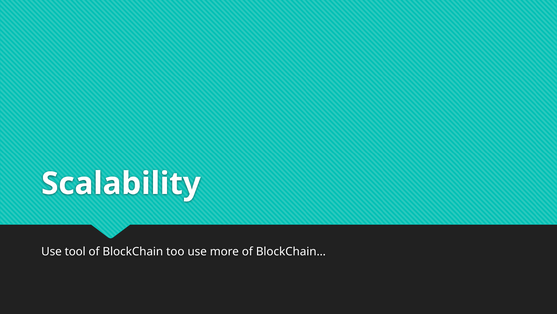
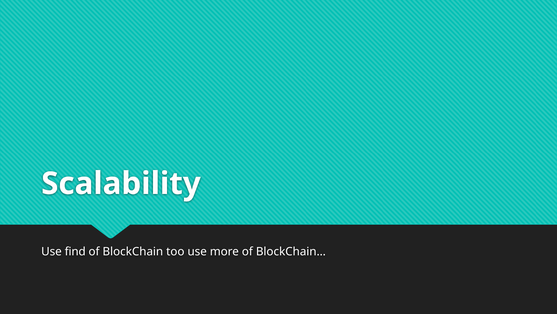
tool: tool -> find
